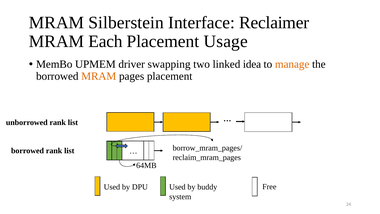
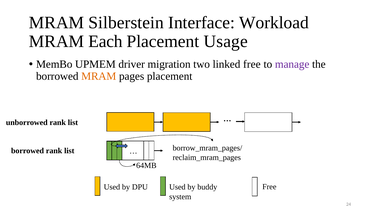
Reclaimer: Reclaimer -> Workload
swapping: swapping -> migration
linked idea: idea -> free
manage colour: orange -> purple
